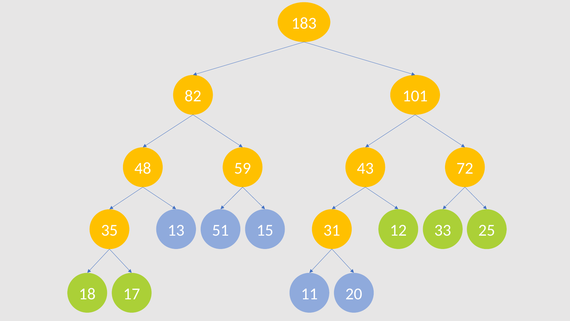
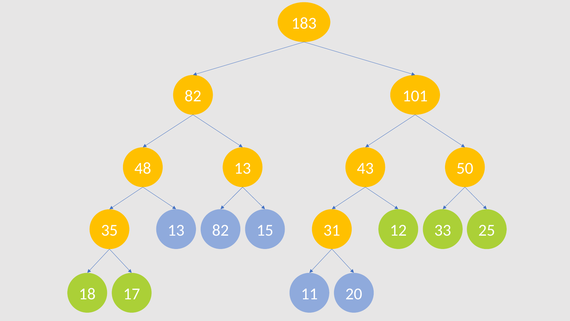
48 59: 59 -> 13
72: 72 -> 50
13 51: 51 -> 82
